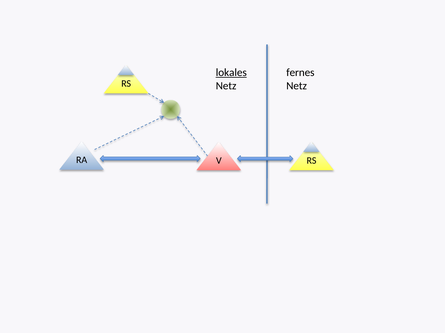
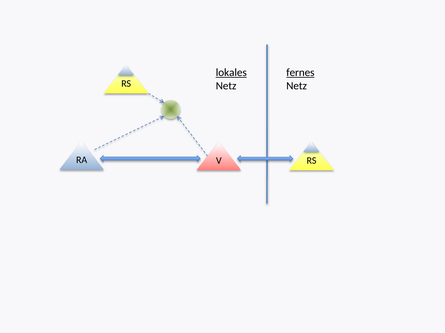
fernes underline: none -> present
